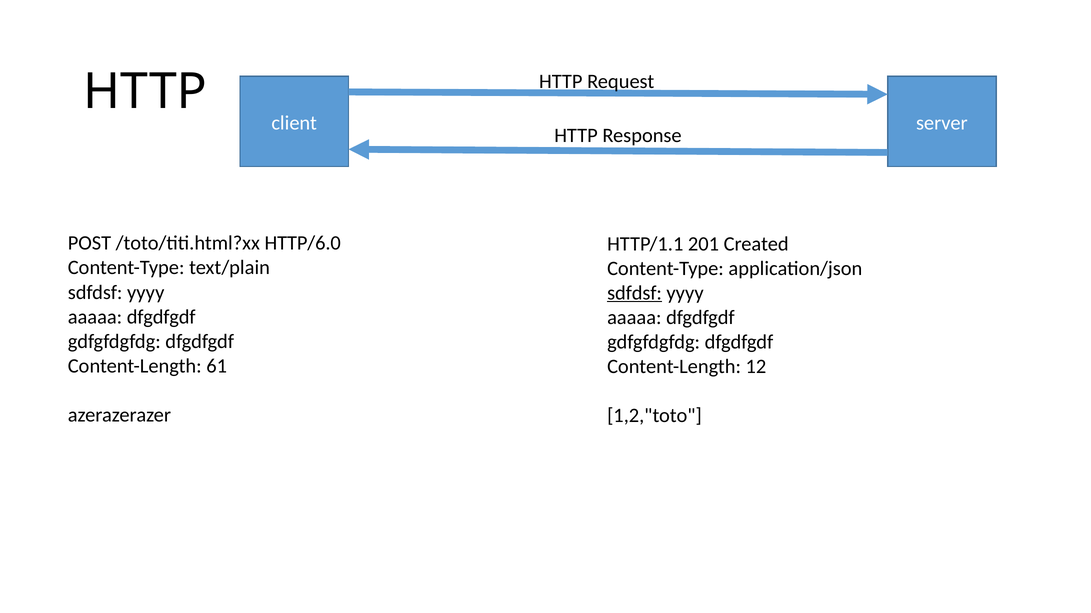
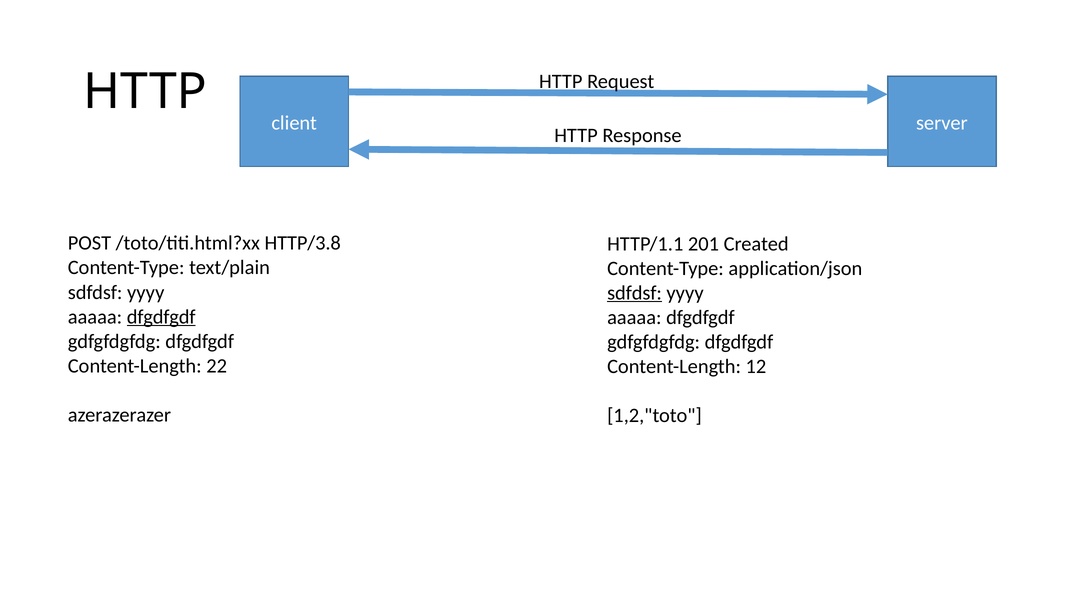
HTTP/6.0: HTTP/6.0 -> HTTP/3.8
dfgdfgdf at (161, 317) underline: none -> present
61: 61 -> 22
